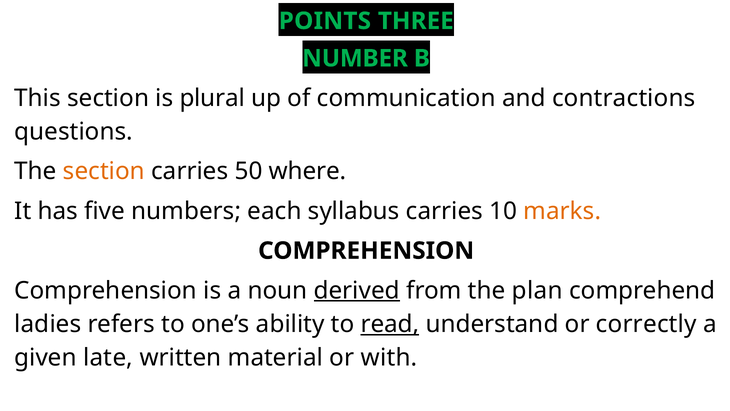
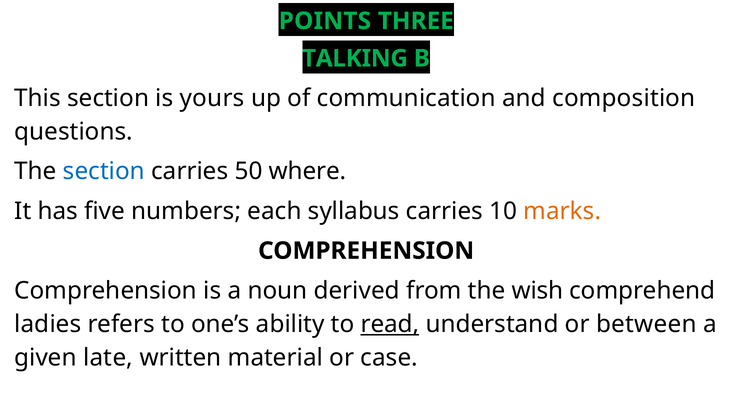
NUMBER: NUMBER -> TALKING
plural: plural -> yours
contractions: contractions -> composition
section at (104, 171) colour: orange -> blue
derived underline: present -> none
plan: plan -> wish
correctly: correctly -> between
with: with -> case
